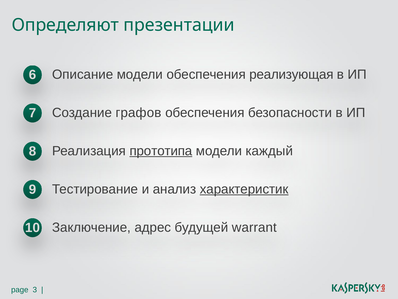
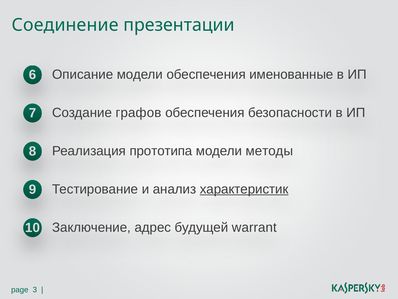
Определяют: Определяют -> Соединение
реализующая: реализующая -> именованные
прототипа underline: present -> none
каждый: каждый -> методы
